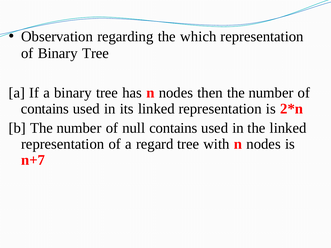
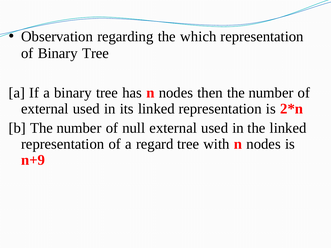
contains at (45, 109): contains -> external
null contains: contains -> external
n+7: n+7 -> n+9
